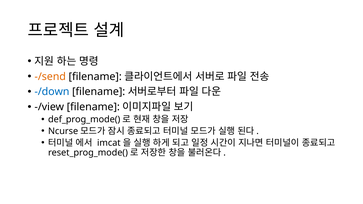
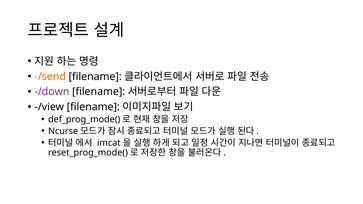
-/down colour: blue -> purple
